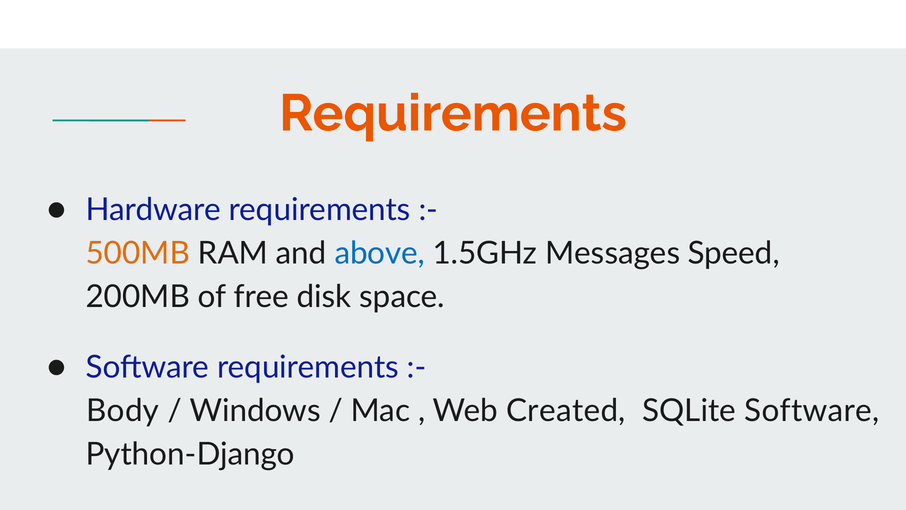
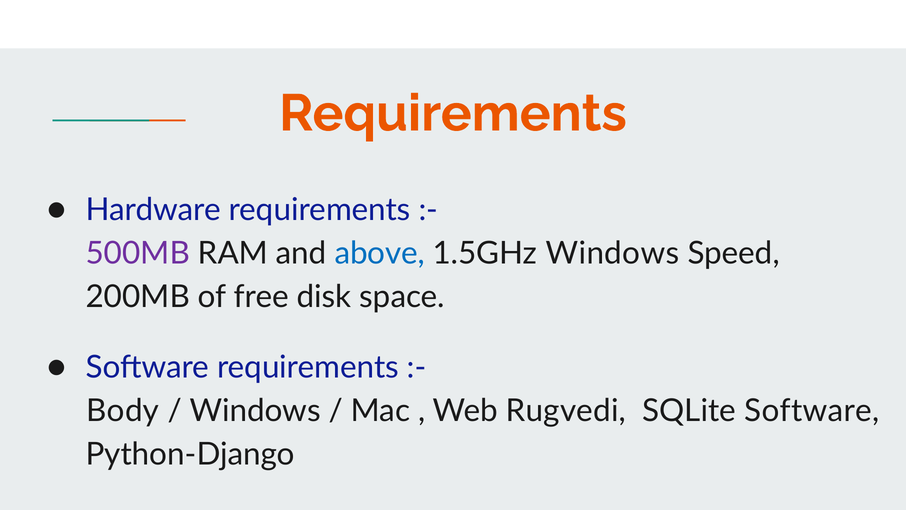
500MB colour: orange -> purple
1.5GHz Messages: Messages -> Windows
Created: Created -> Rugvedi
